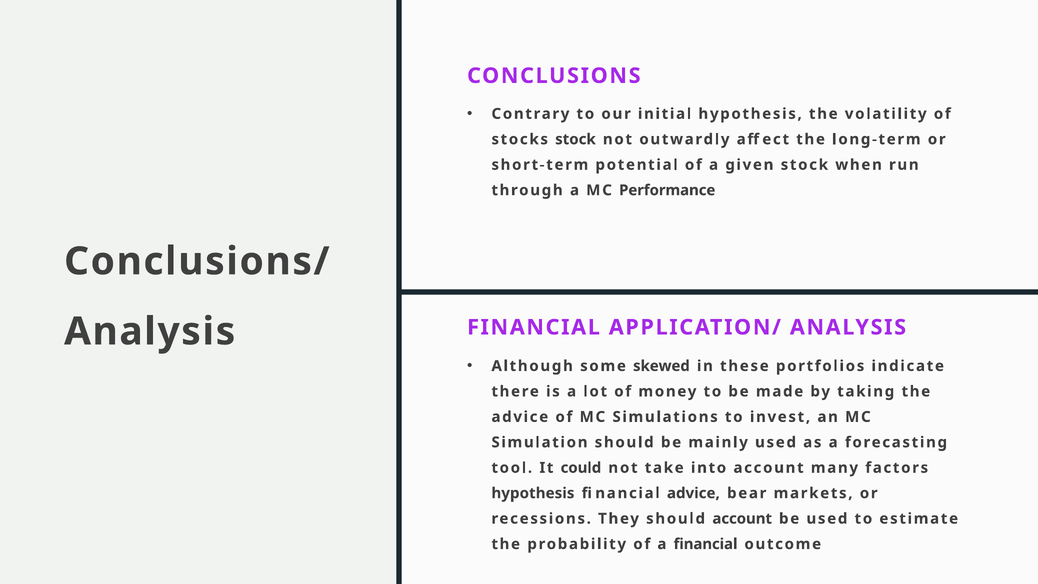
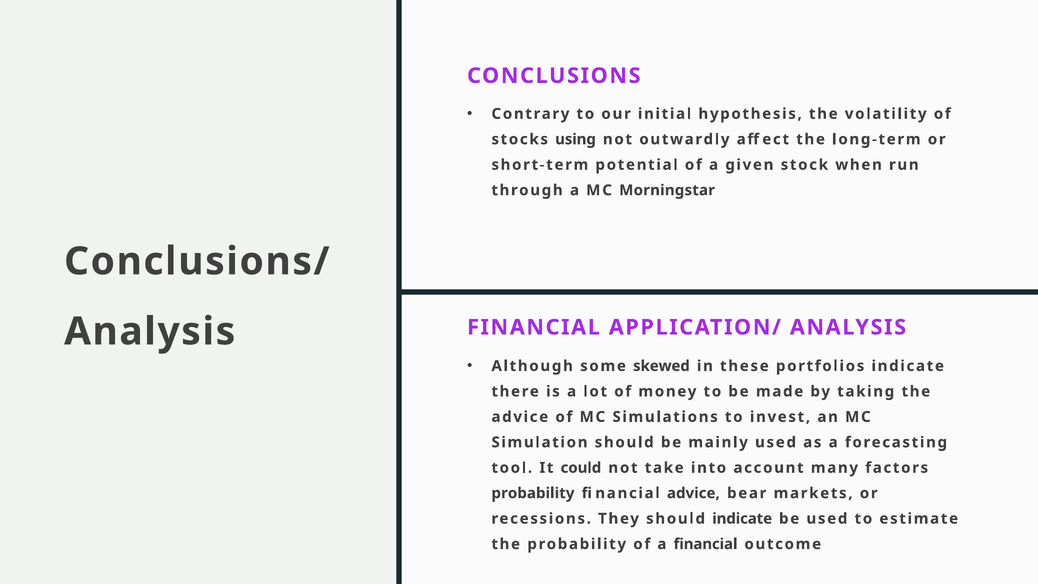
stocks stock: stock -> using
Performance: Performance -> Morningstar
hypothesis at (533, 493): hypothesis -> probability
should account: account -> indicate
